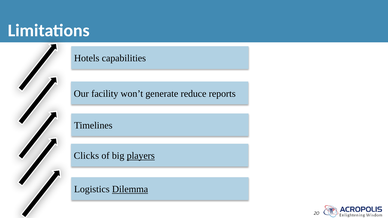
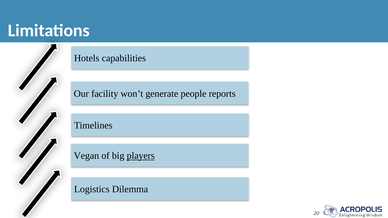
reduce: reduce -> people
Clicks: Clicks -> Vegan
Dilemma underline: present -> none
